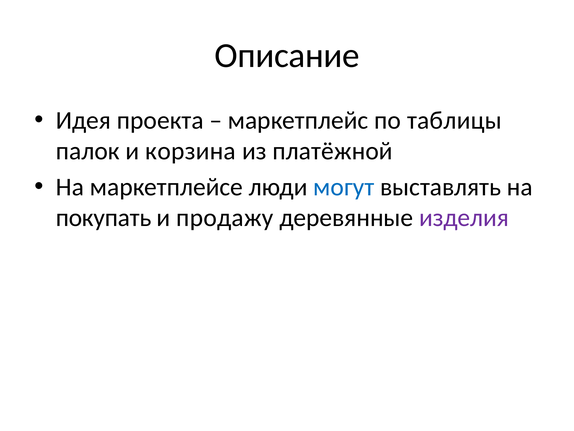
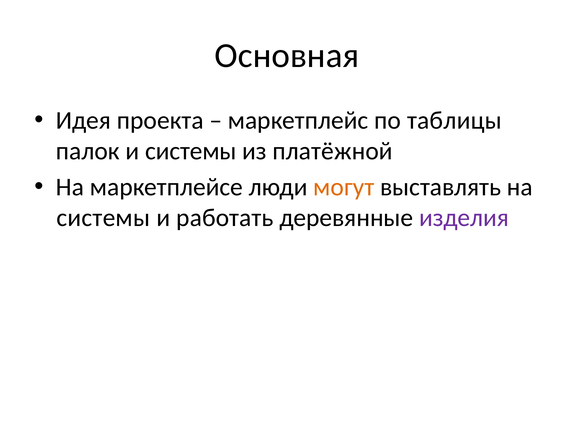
Описание: Описание -> Основная
и корзина: корзина -> системы
могут colour: blue -> orange
покупать at (104, 217): покупать -> системы
продажу: продажу -> работать
